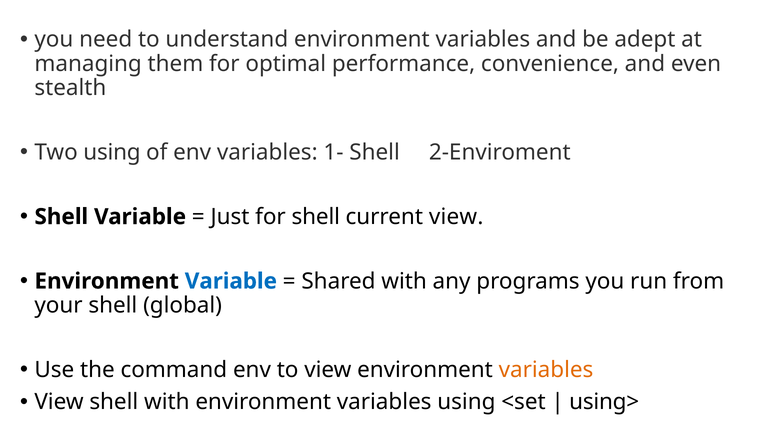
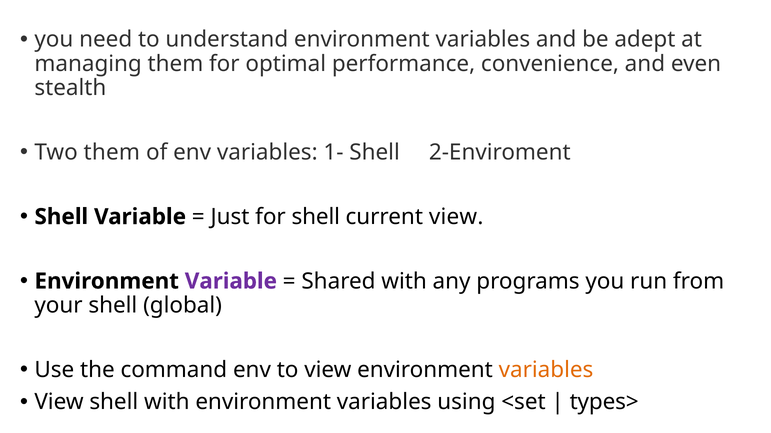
Two using: using -> them
Variable at (231, 282) colour: blue -> purple
using>: using> -> types>
